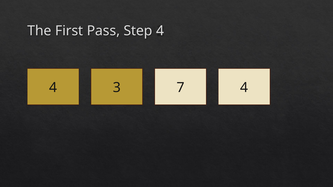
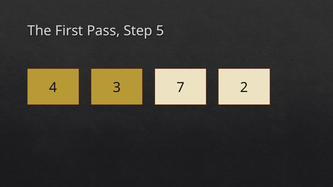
Step 4: 4 -> 5
7 4: 4 -> 2
